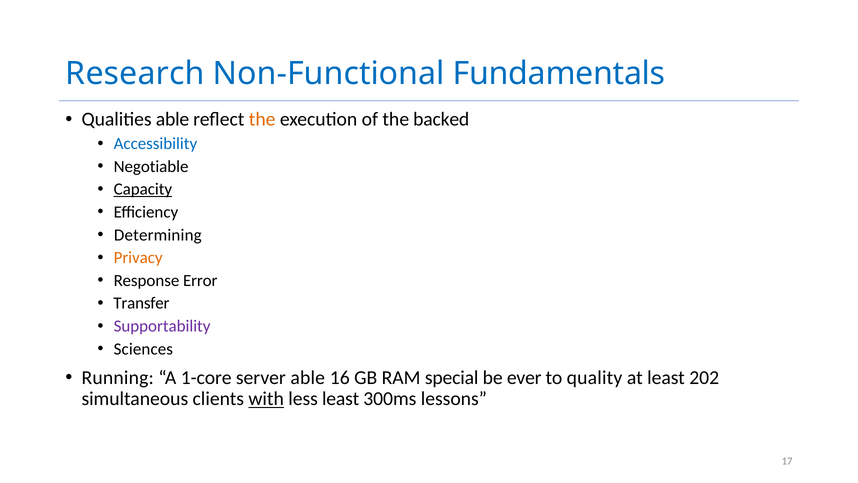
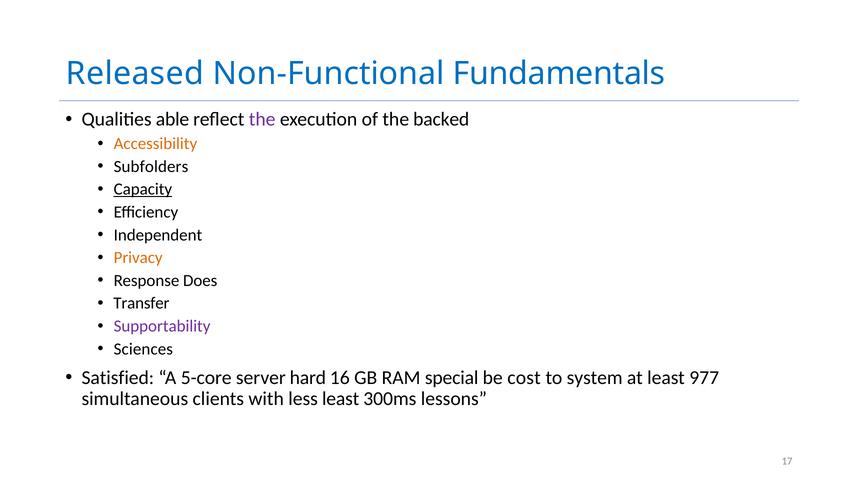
Research: Research -> Released
the at (262, 119) colour: orange -> purple
Accessibility colour: blue -> orange
Negotiable: Negotiable -> Subfolders
Determining: Determining -> Independent
Error: Error -> Does
Running: Running -> Satisfied
1-core: 1-core -> 5-core
server able: able -> hard
ever: ever -> cost
quality: quality -> system
202: 202 -> 977
with underline: present -> none
